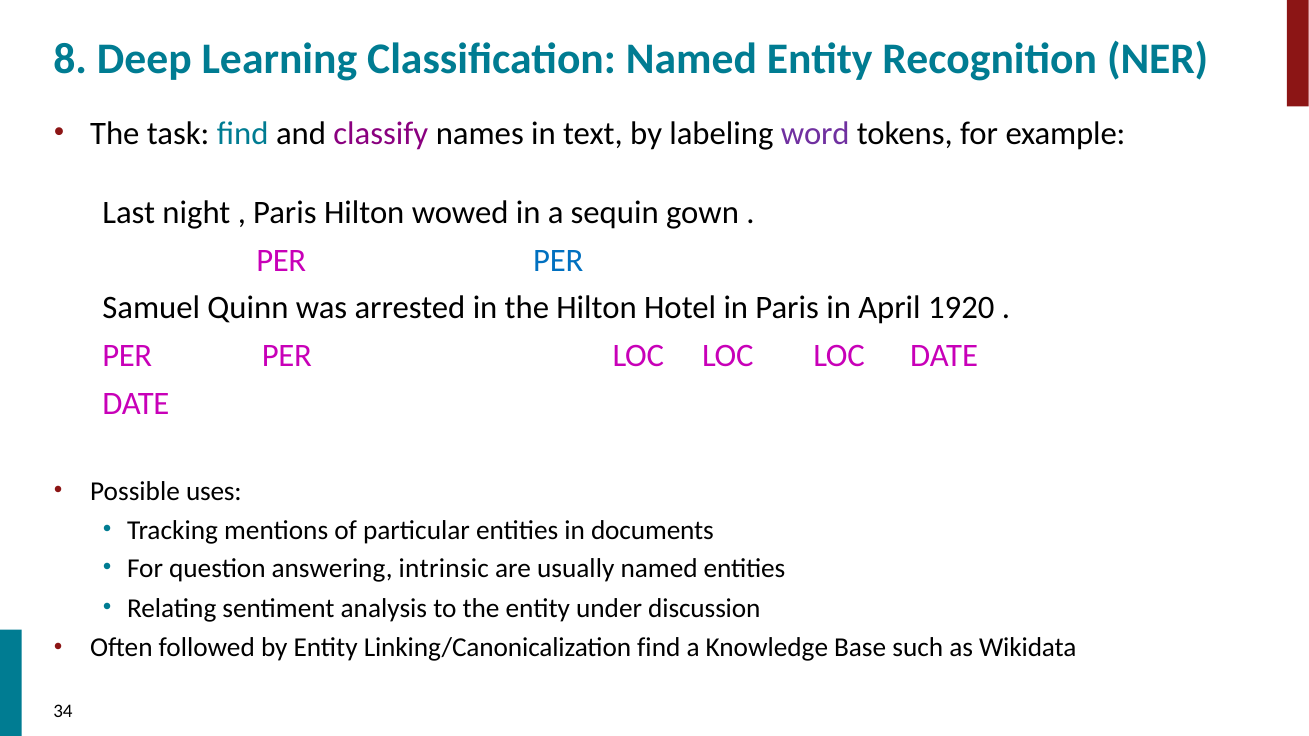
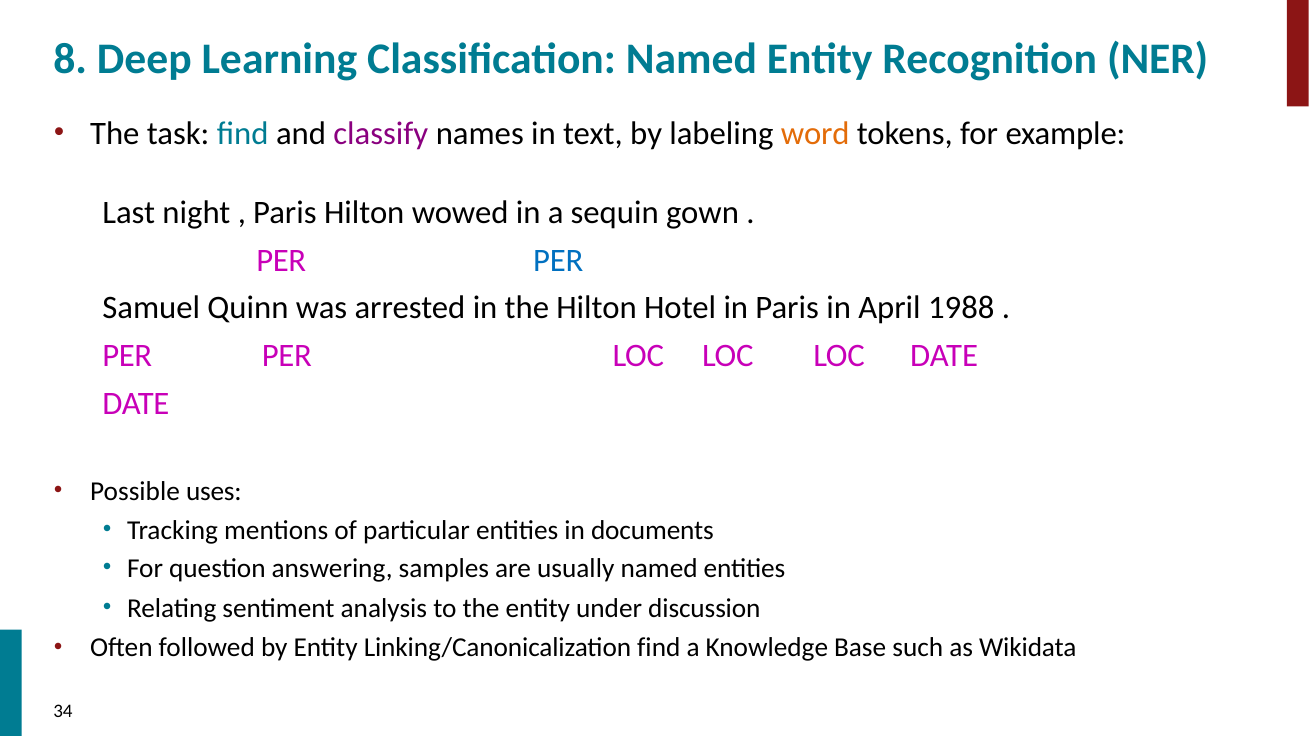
word colour: purple -> orange
1920: 1920 -> 1988
intrinsic: intrinsic -> samples
